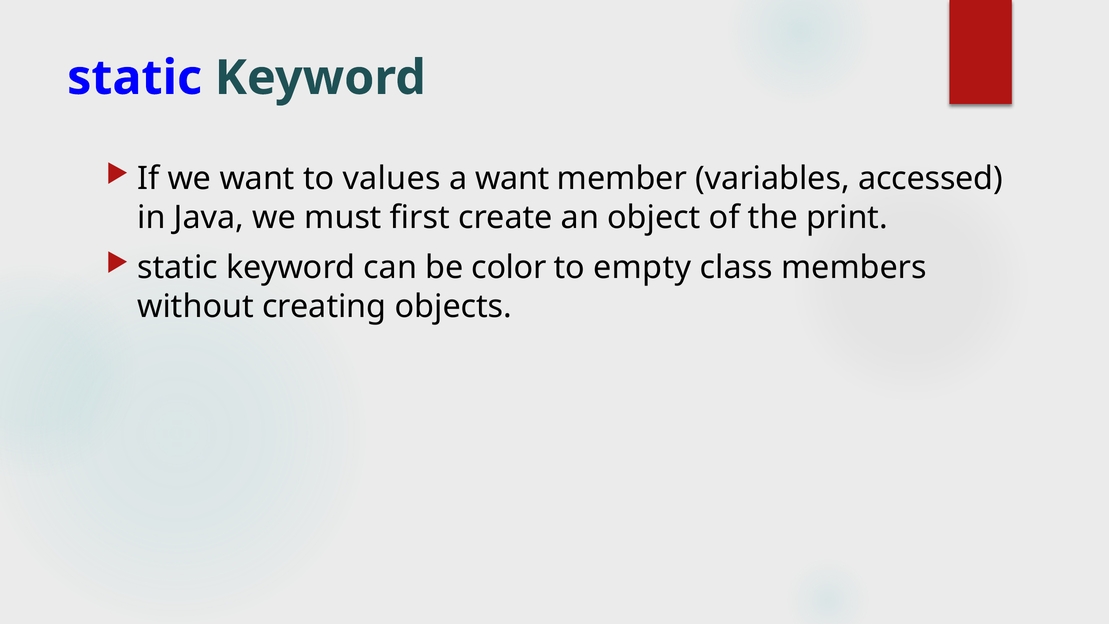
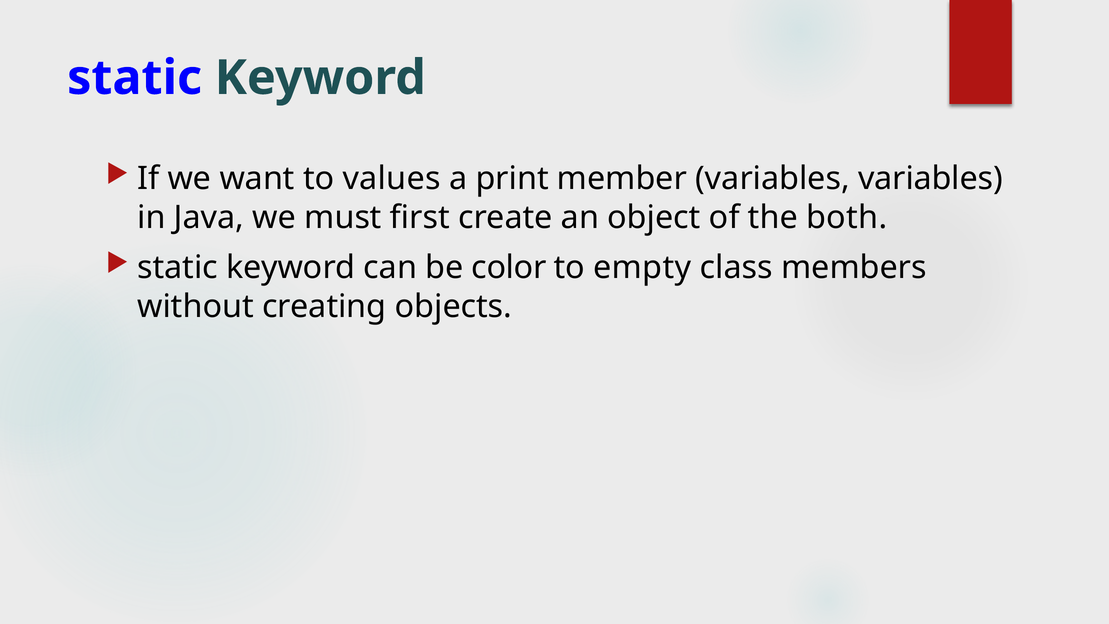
a want: want -> print
variables accessed: accessed -> variables
print: print -> both
